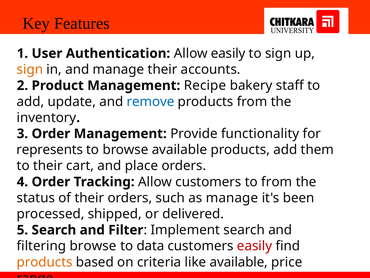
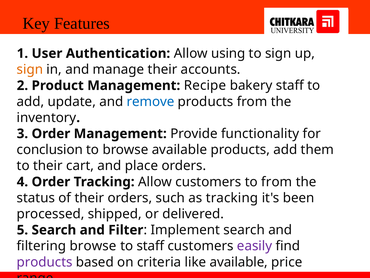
Allow easily: easily -> using
represents: represents -> conclusion
as manage: manage -> tracking
to data: data -> staff
easily at (255, 246) colour: red -> purple
products at (45, 262) colour: orange -> purple
